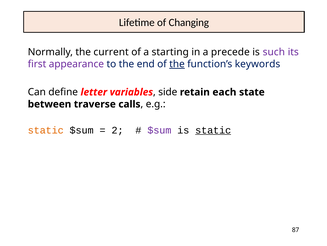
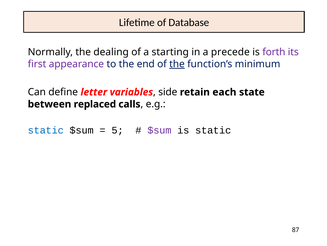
Changing: Changing -> Database
current: current -> dealing
such: such -> forth
keywords: keywords -> minimum
traverse: traverse -> replaced
static at (46, 130) colour: orange -> blue
2: 2 -> 5
static at (213, 130) underline: present -> none
